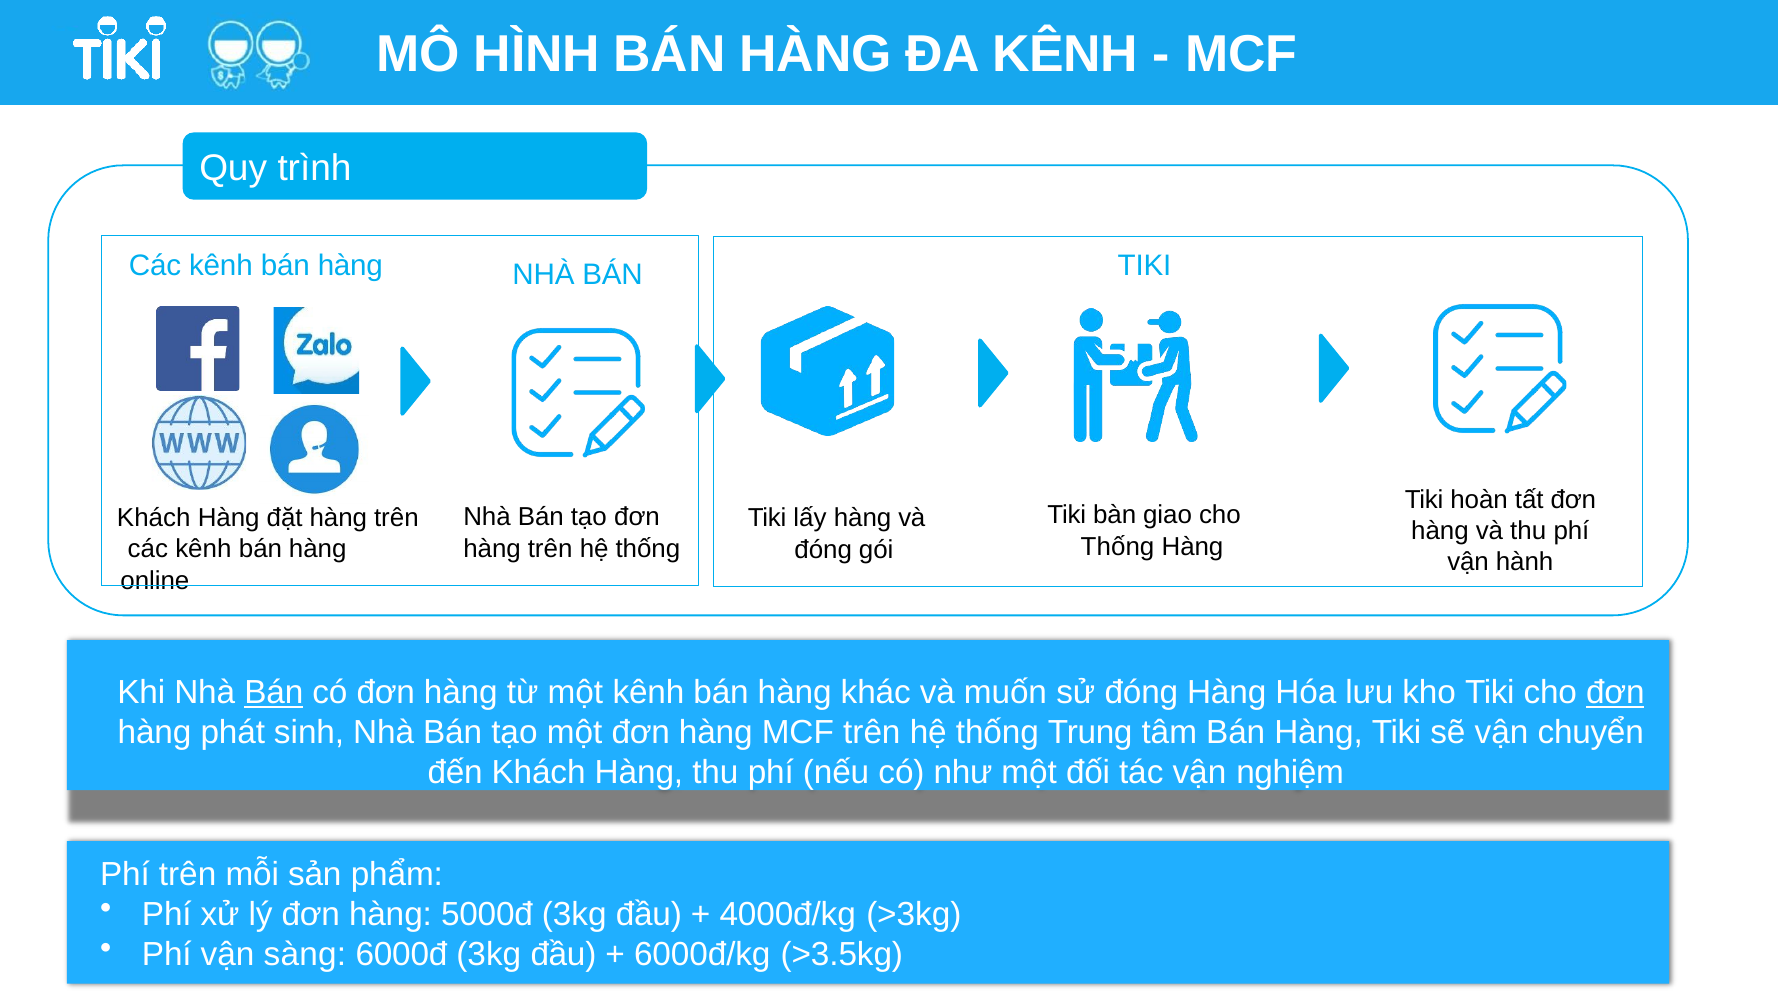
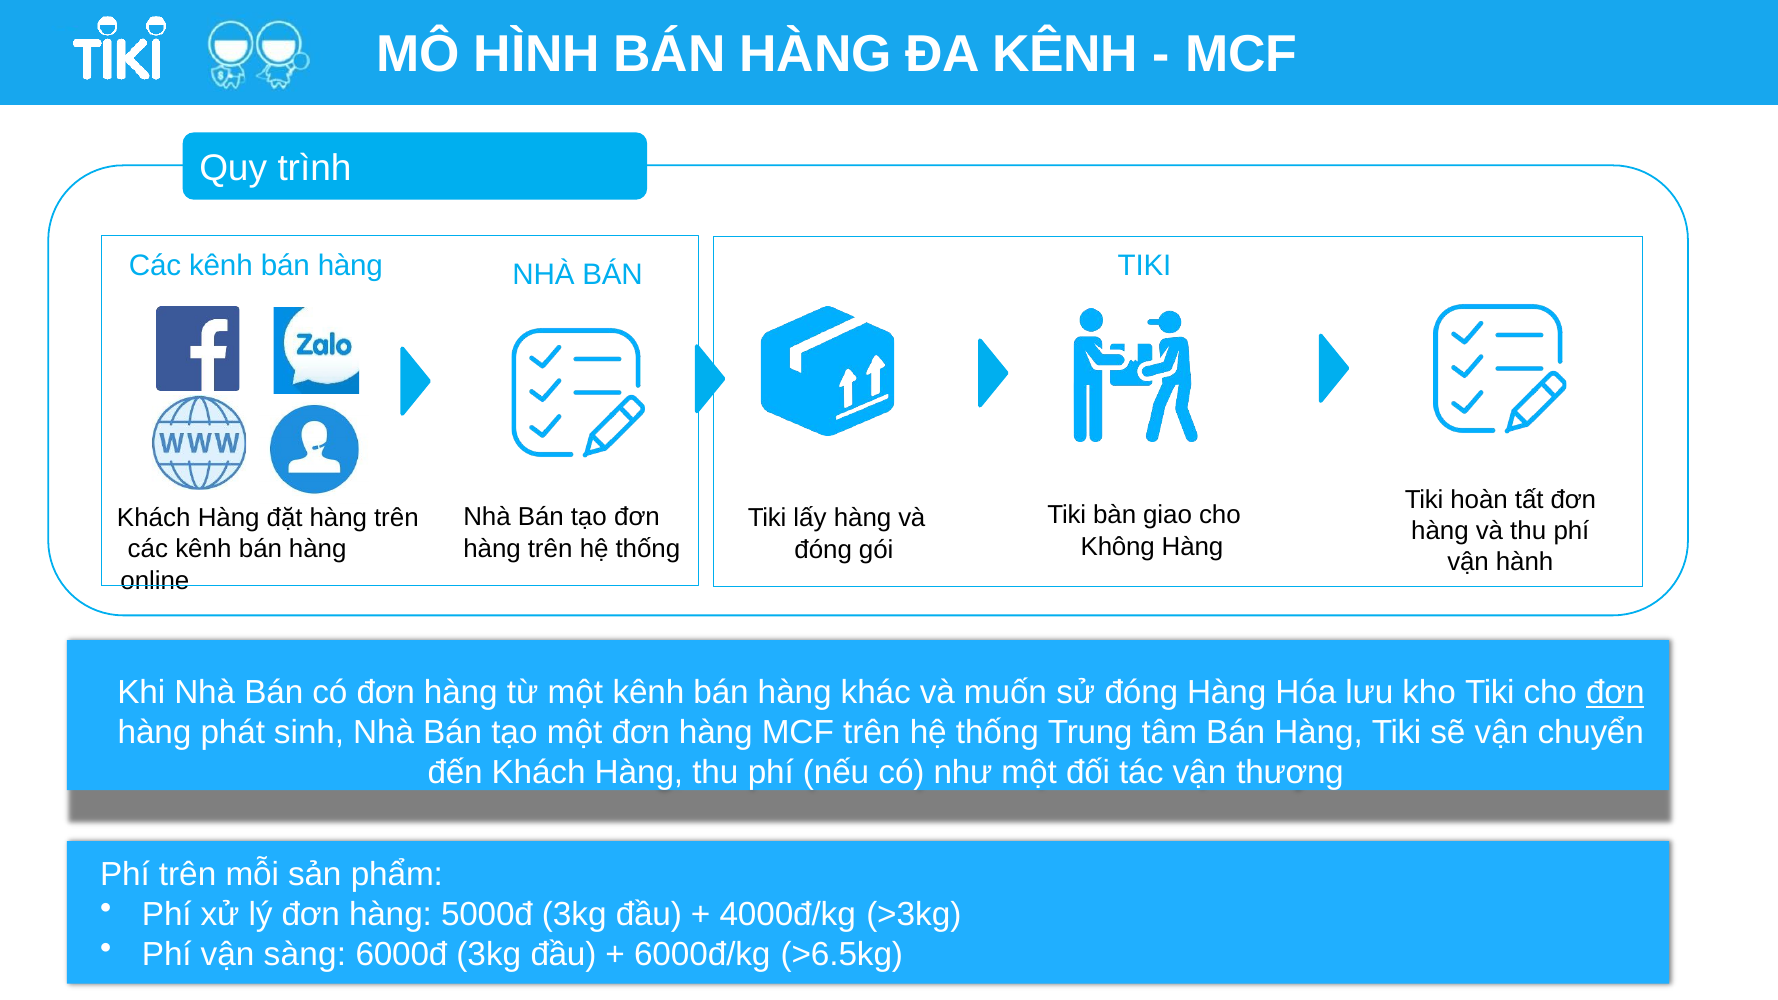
Thống at (1118, 547): Thống -> Không
Bán at (274, 693) underline: present -> none
nghiệm: nghiệm -> thương
>3.5kg: >3.5kg -> >6.5kg
